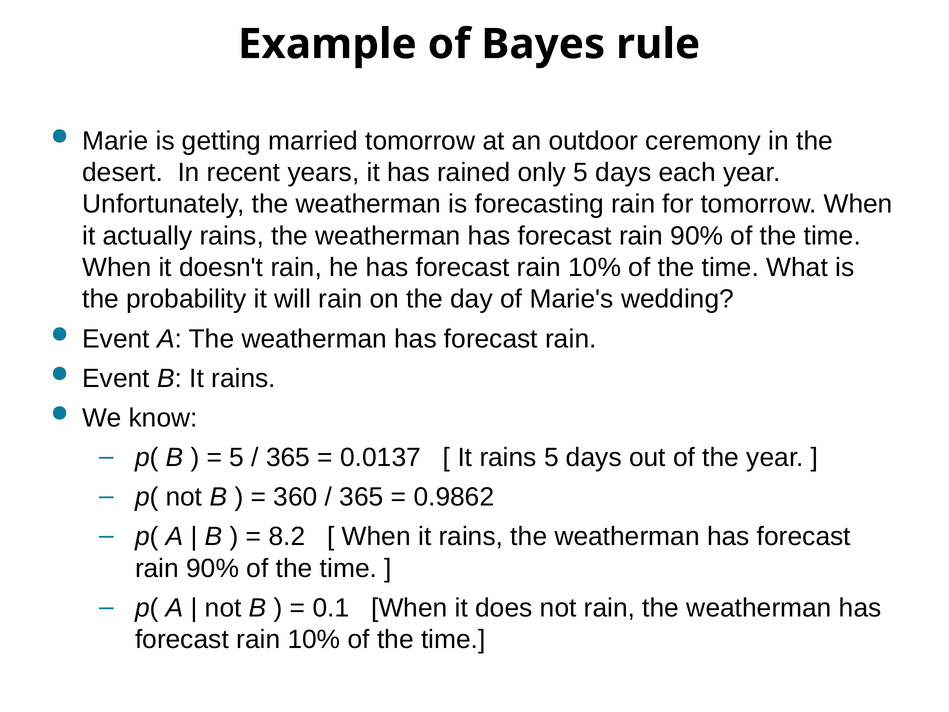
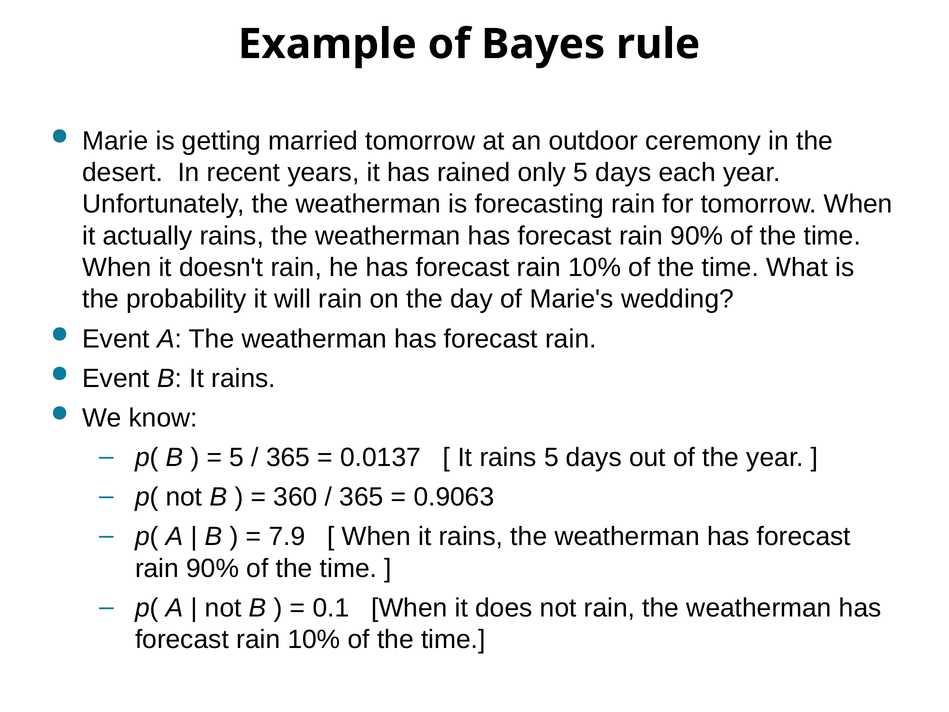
0.9862: 0.9862 -> 0.9063
8.2: 8.2 -> 7.9
